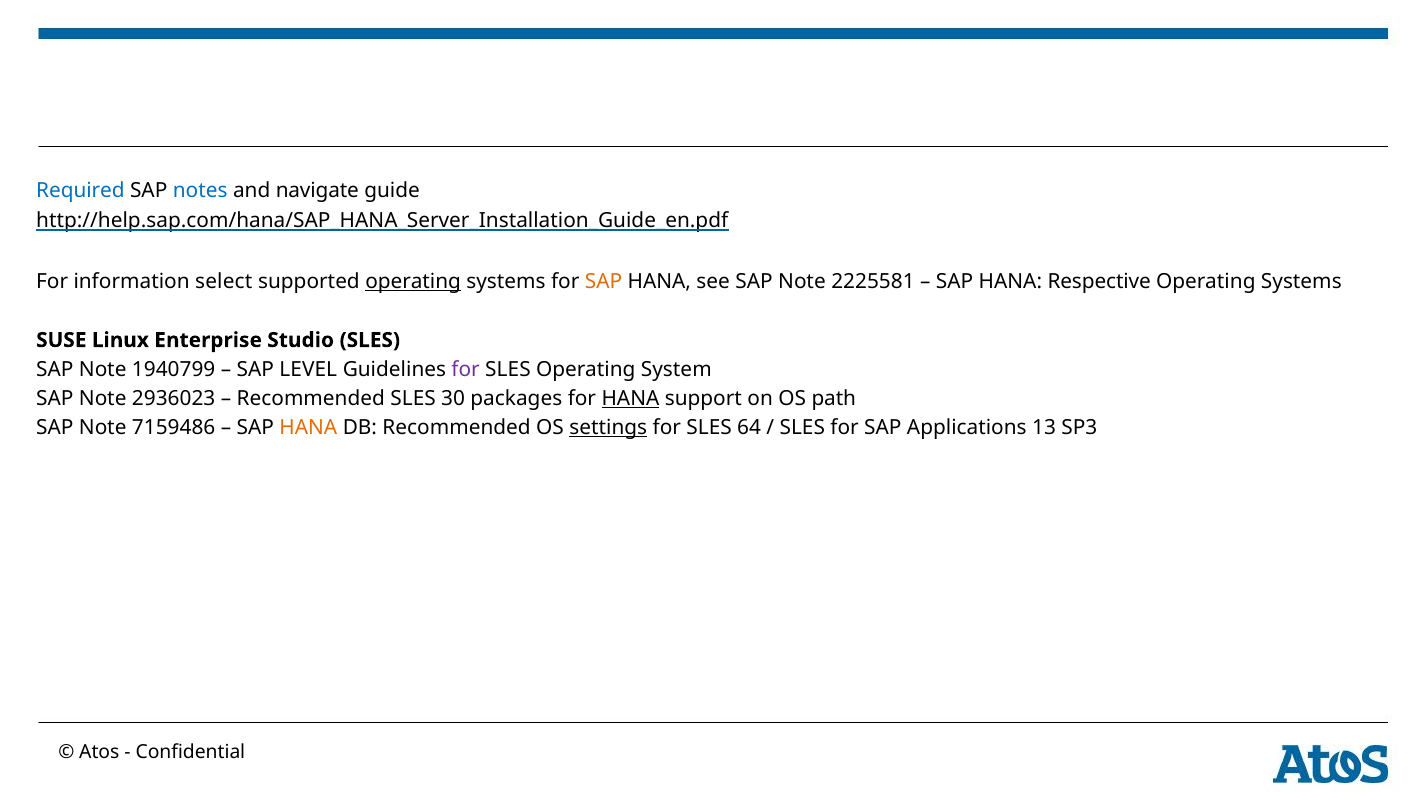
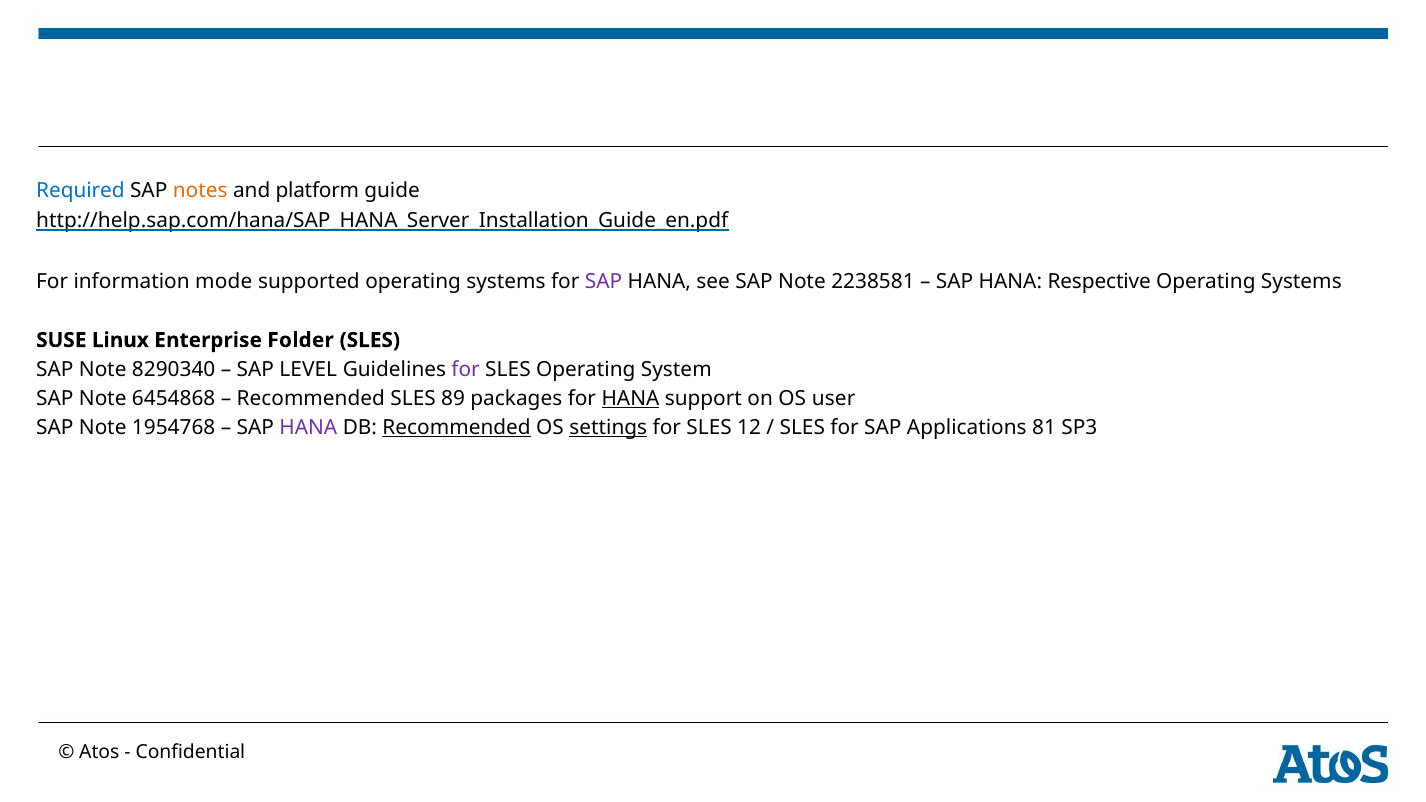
notes colour: blue -> orange
navigate: navigate -> platform
select: select -> mode
operating at (413, 282) underline: present -> none
SAP at (603, 282) colour: orange -> purple
2225581: 2225581 -> 2238581
Studio: Studio -> Folder
1940799: 1940799 -> 8290340
2936023: 2936023 -> 6454868
30: 30 -> 89
path: path -> user
7159486: 7159486 -> 1954768
HANA at (308, 428) colour: orange -> purple
Recommended at (457, 428) underline: none -> present
64: 64 -> 12
13: 13 -> 81
